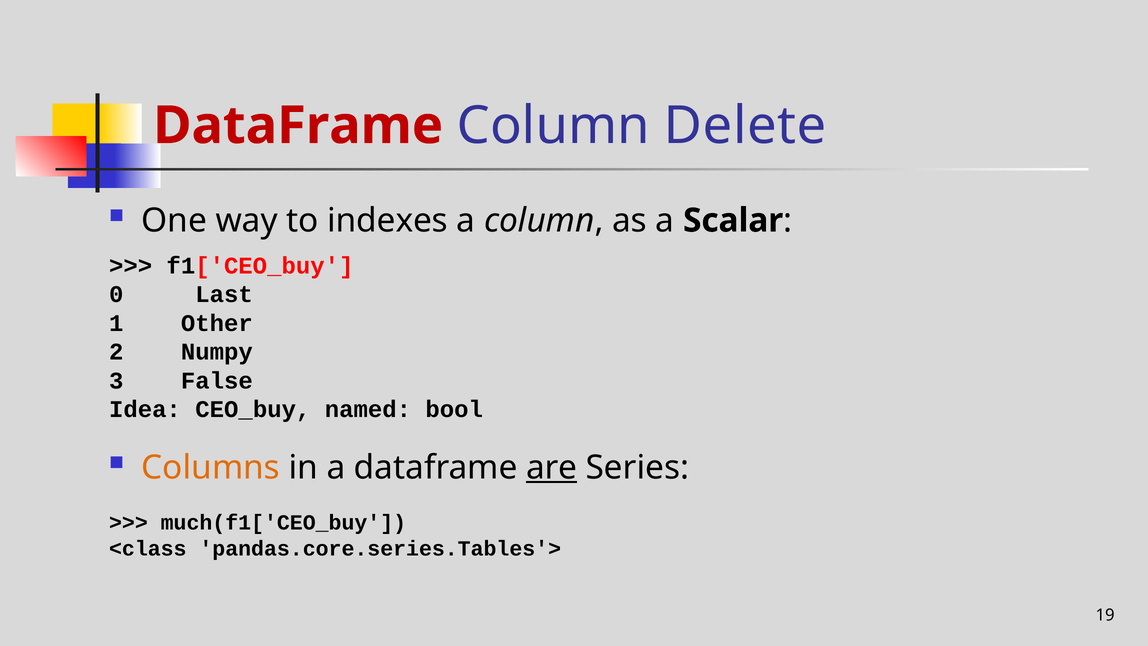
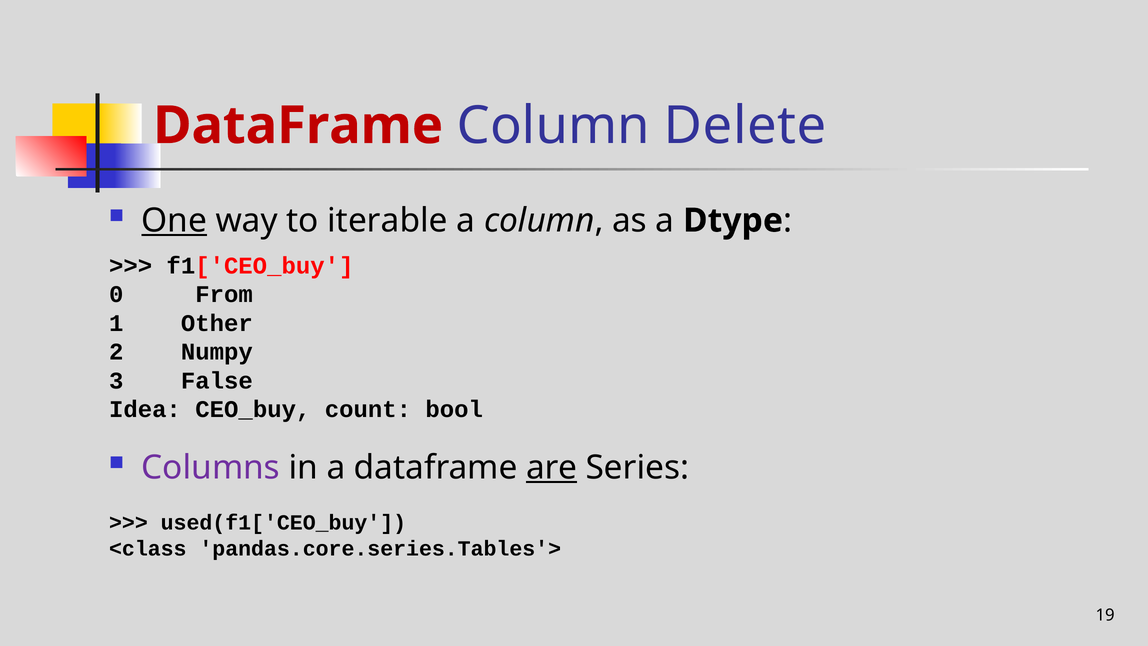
One underline: none -> present
indexes: indexes -> iterable
Scalar: Scalar -> Dtype
Last: Last -> From
named: named -> count
Columns colour: orange -> purple
much(f1['CEO_buy: much(f1['CEO_buy -> used(f1['CEO_buy
